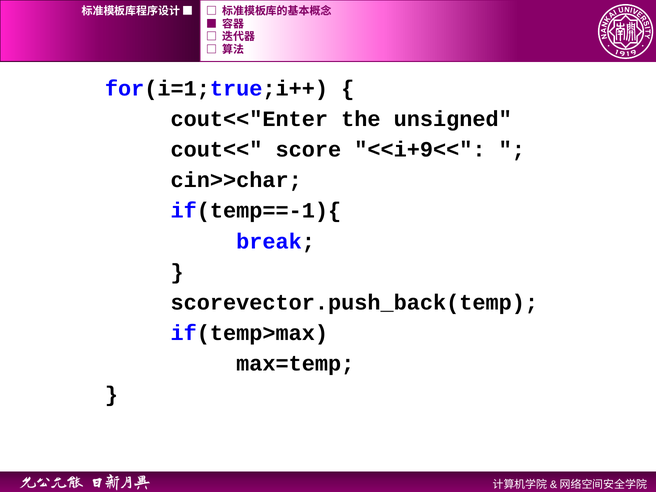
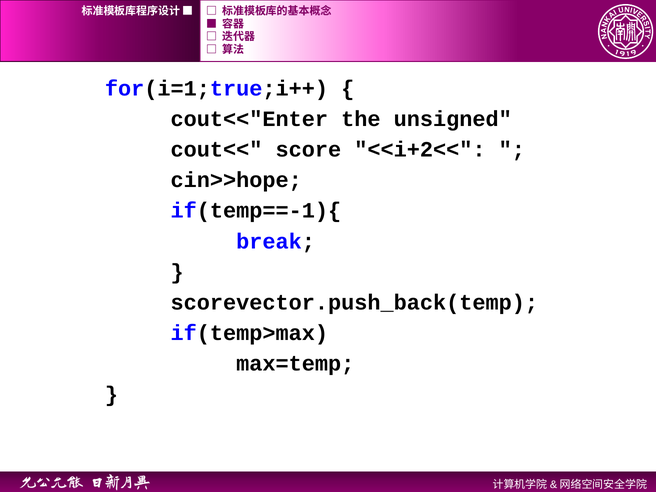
<<i+9<<: <<i+9<< -> <<i+2<<
cin>>char: cin>>char -> cin>>hope
